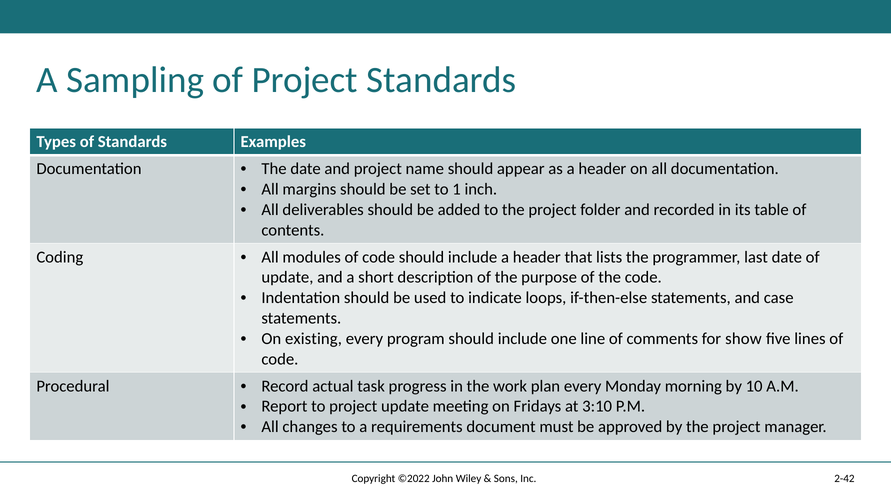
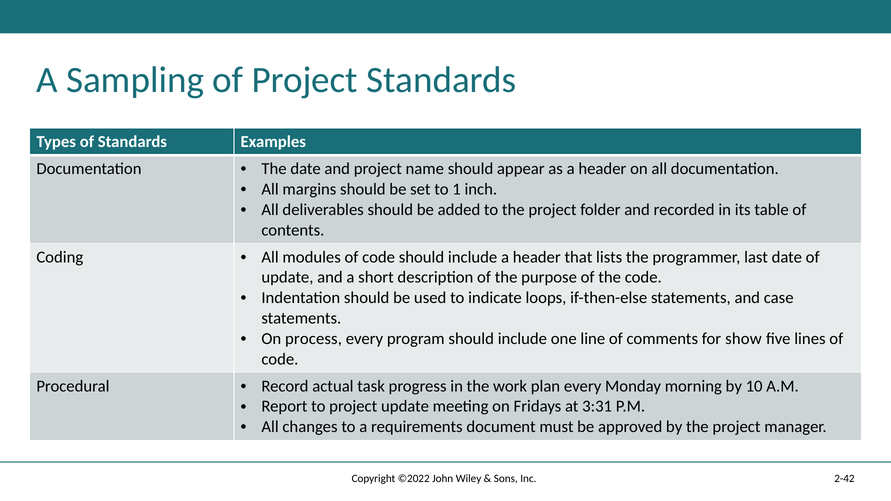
existing: existing -> process
3:10: 3:10 -> 3:31
